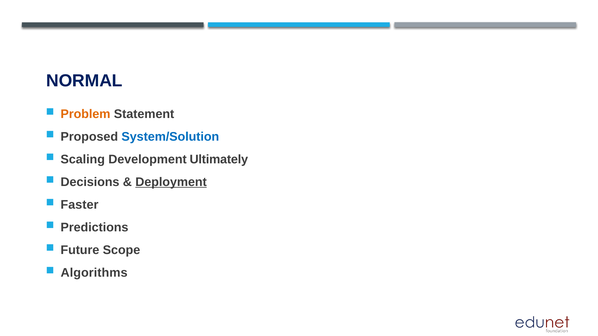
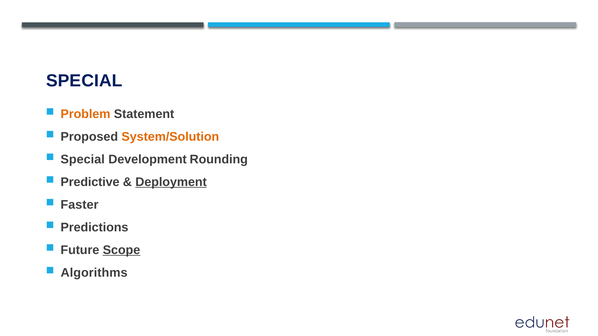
NORMAL at (84, 81): NORMAL -> SPECIAL
System/Solution colour: blue -> orange
Scaling at (83, 159): Scaling -> Special
Ultimately: Ultimately -> Rounding
Decisions: Decisions -> Predictive
Scope underline: none -> present
